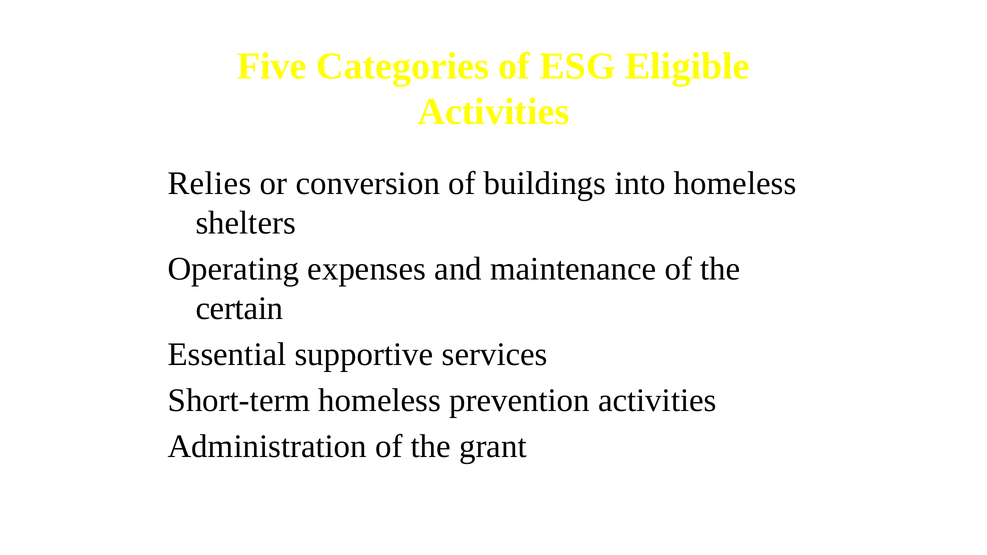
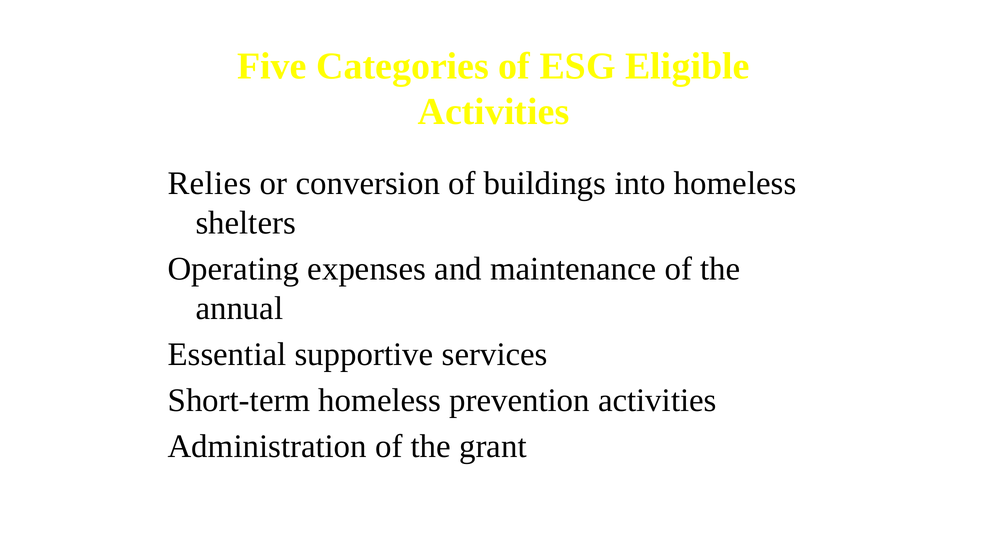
certain: certain -> annual
